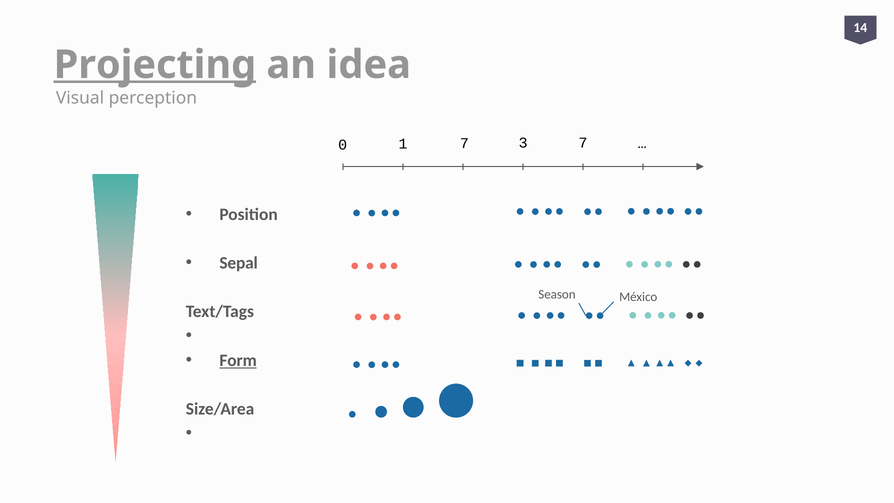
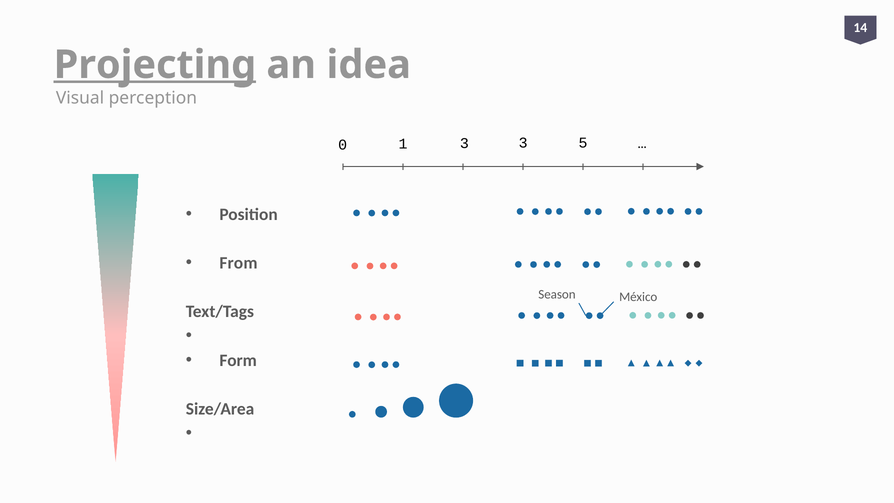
1 7: 7 -> 3
3 7: 7 -> 5
Sepal: Sepal -> From
Form underline: present -> none
